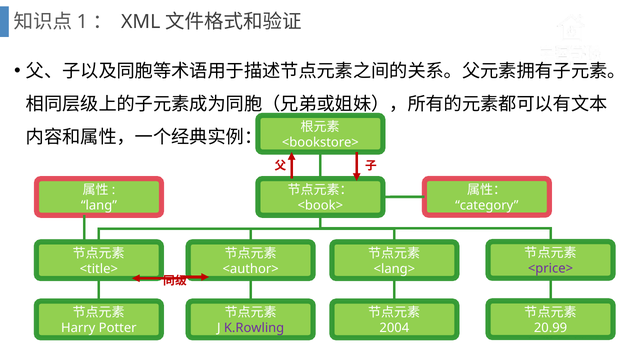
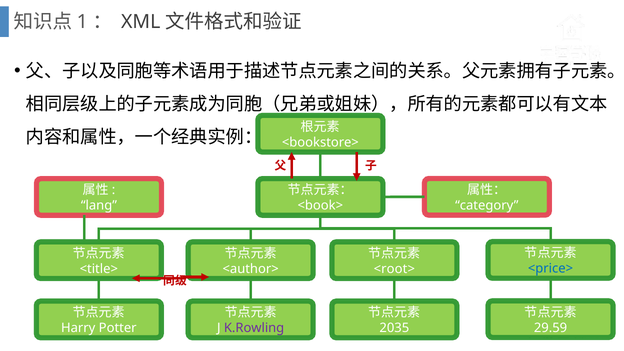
<price> colour: purple -> blue
<lang>: <lang> -> <root>
20.99: 20.99 -> 29.59
2004: 2004 -> 2035
